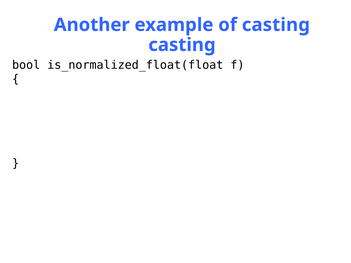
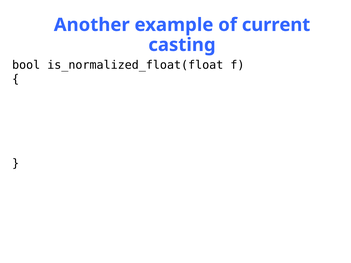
of casting: casting -> current
